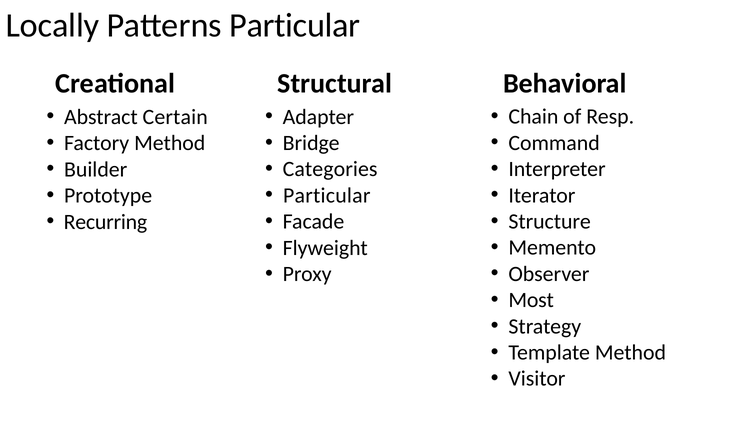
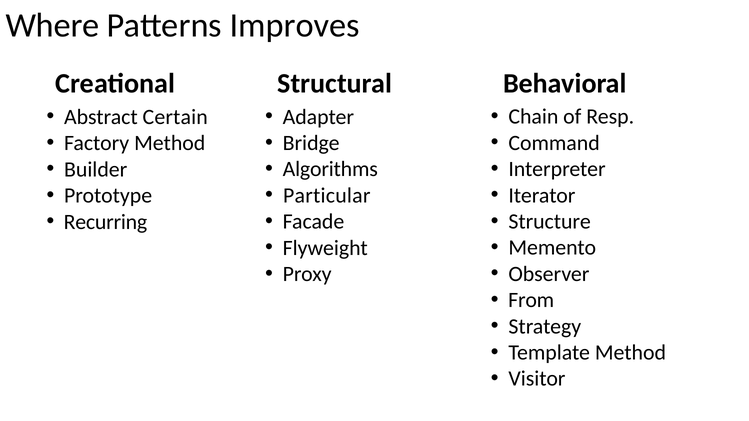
Locally: Locally -> Where
Patterns Particular: Particular -> Improves
Categories: Categories -> Algorithms
Most: Most -> From
